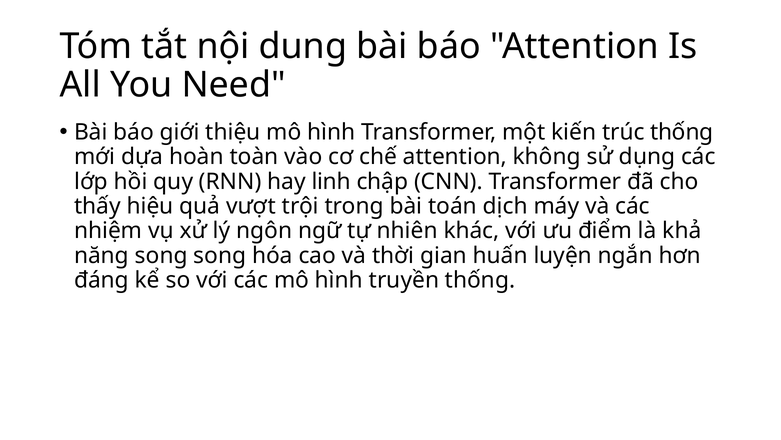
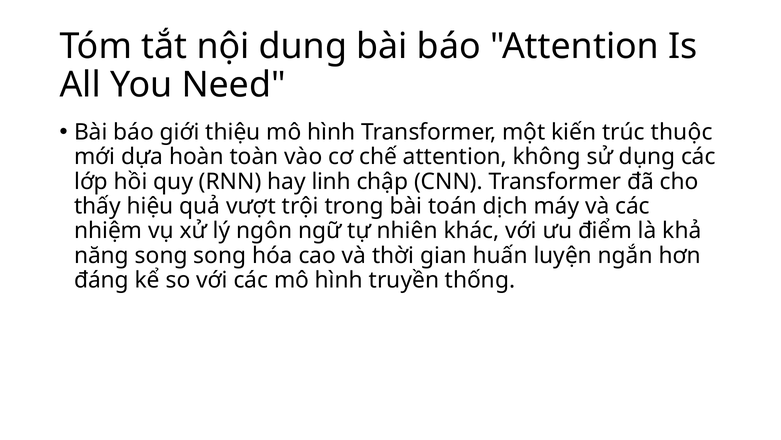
trúc thống: thống -> thuộc
